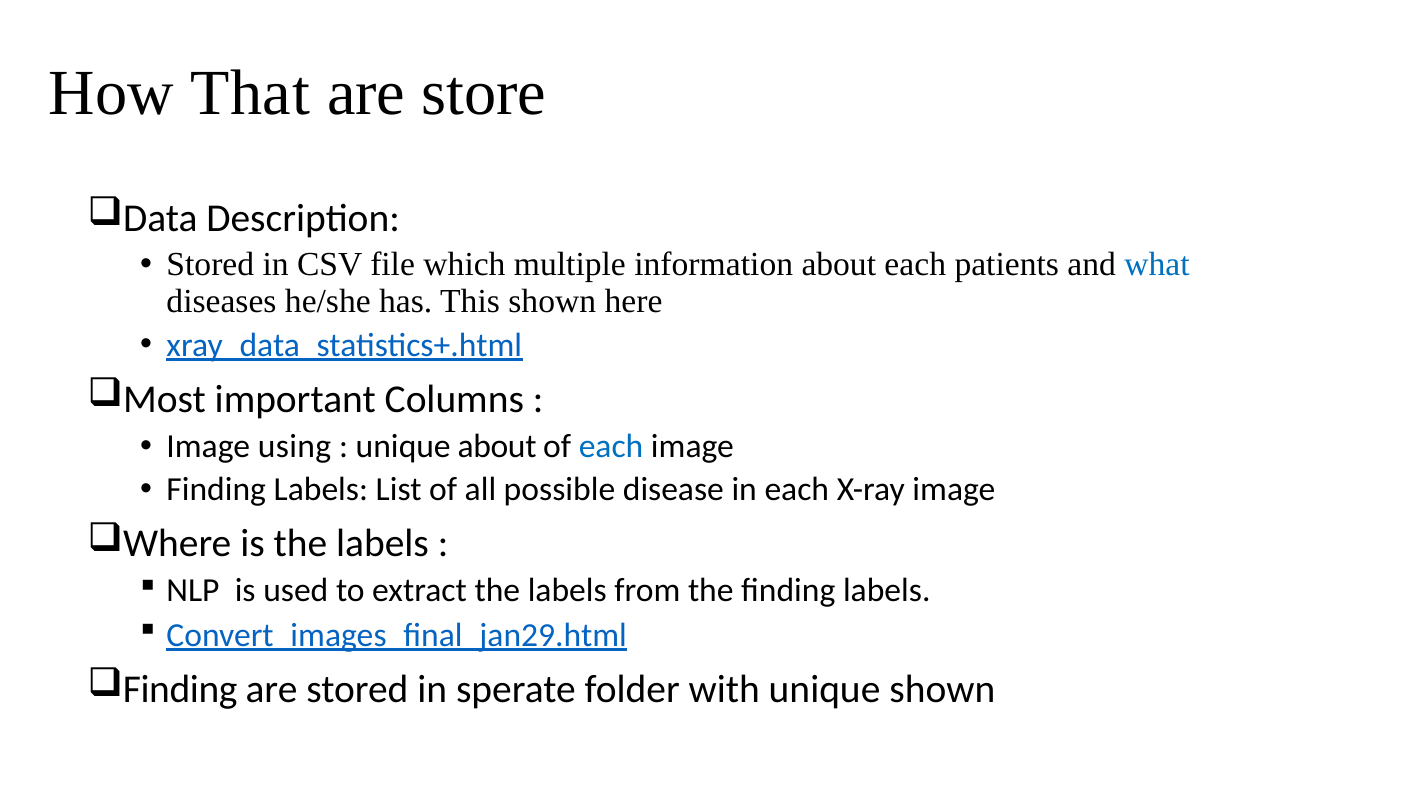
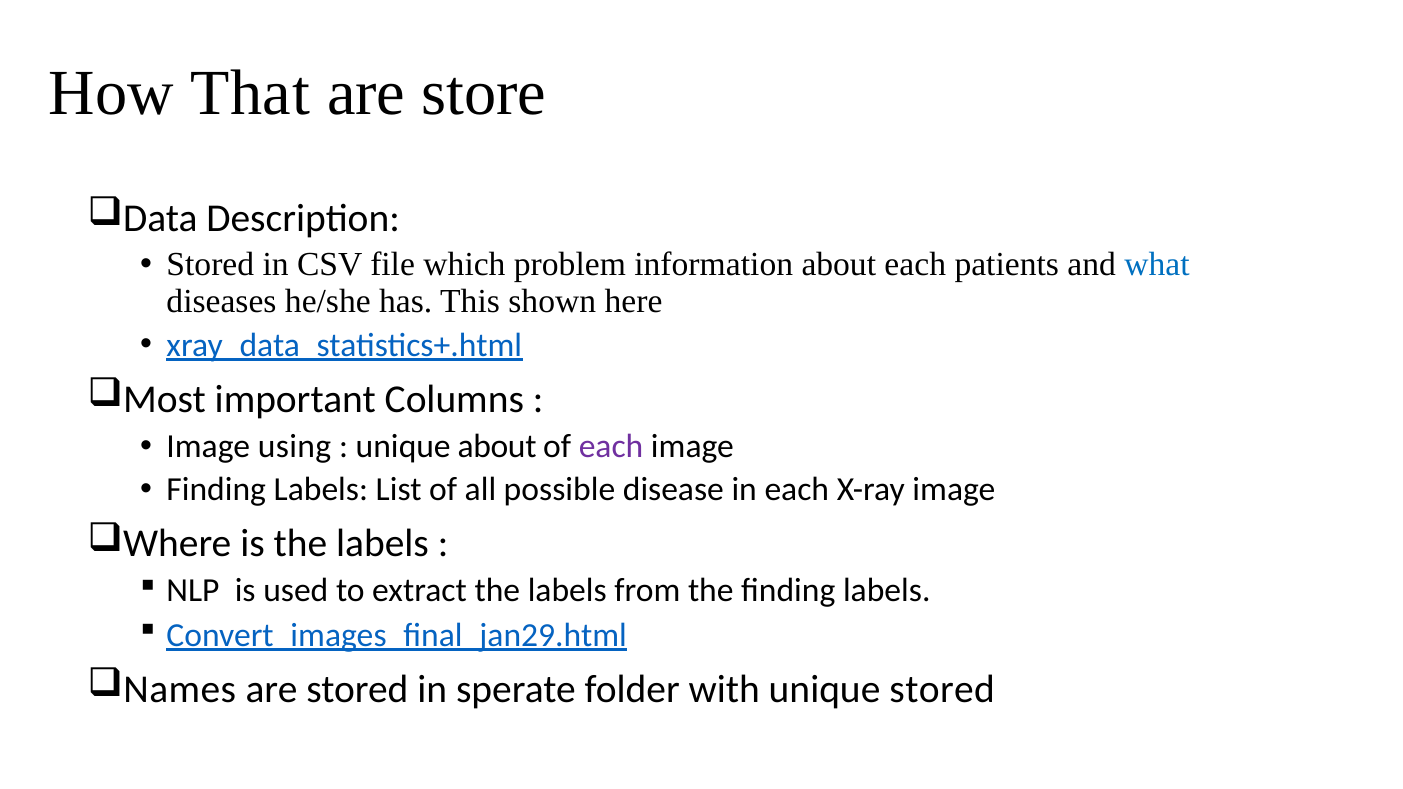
multiple: multiple -> problem
each at (611, 446) colour: blue -> purple
Finding at (180, 689): Finding -> Names
unique shown: shown -> stored
